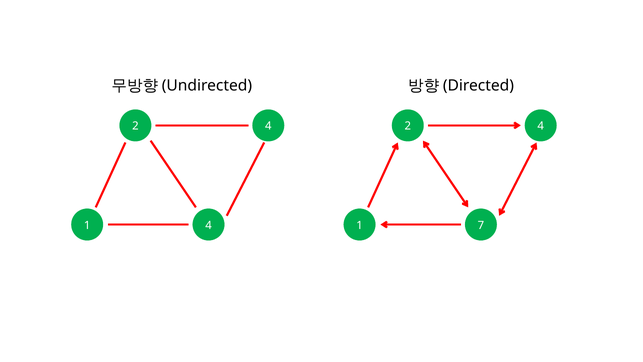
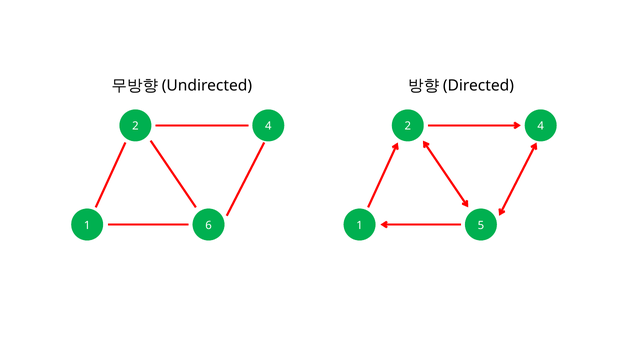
1 4: 4 -> 6
7: 7 -> 5
